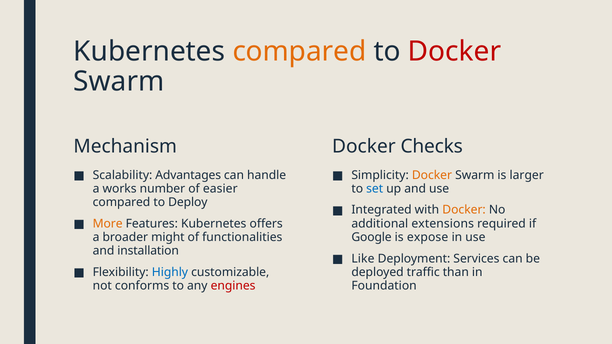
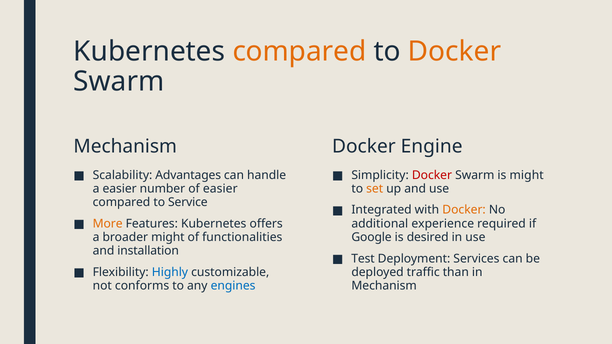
Docker at (455, 51) colour: red -> orange
Checks: Checks -> Engine
Docker at (432, 175) colour: orange -> red
is larger: larger -> might
a works: works -> easier
set colour: blue -> orange
Deploy: Deploy -> Service
extensions: extensions -> experience
expose: expose -> desired
Like: Like -> Test
engines colour: red -> blue
Foundation at (384, 286): Foundation -> Mechanism
